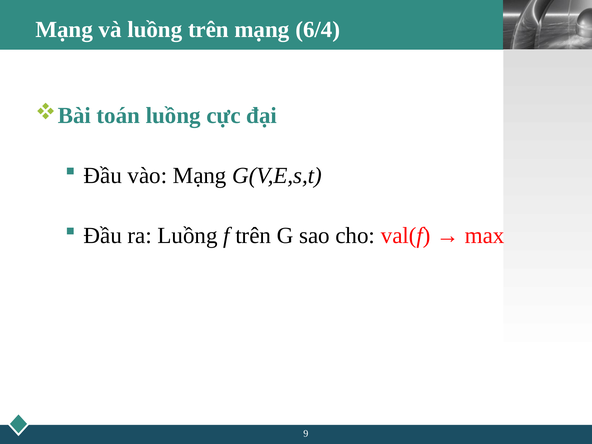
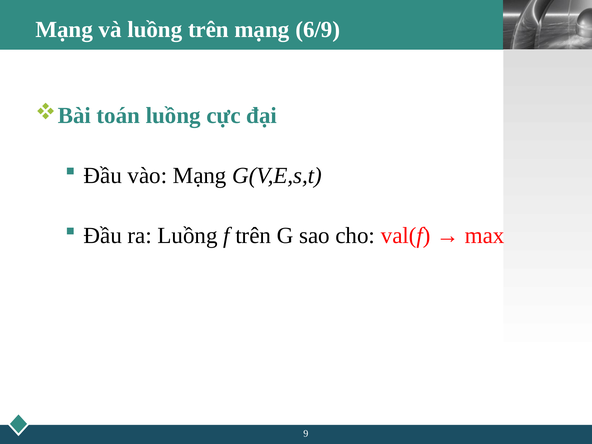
6/4: 6/4 -> 6/9
